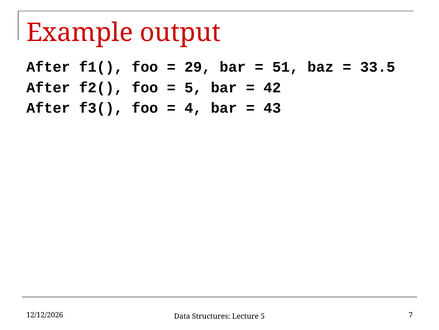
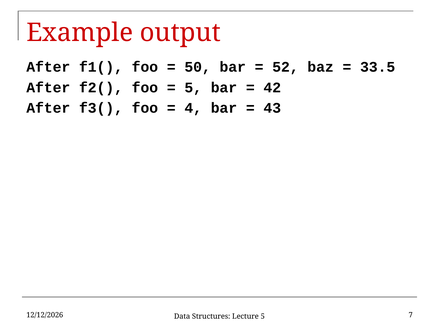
29: 29 -> 50
51: 51 -> 52
